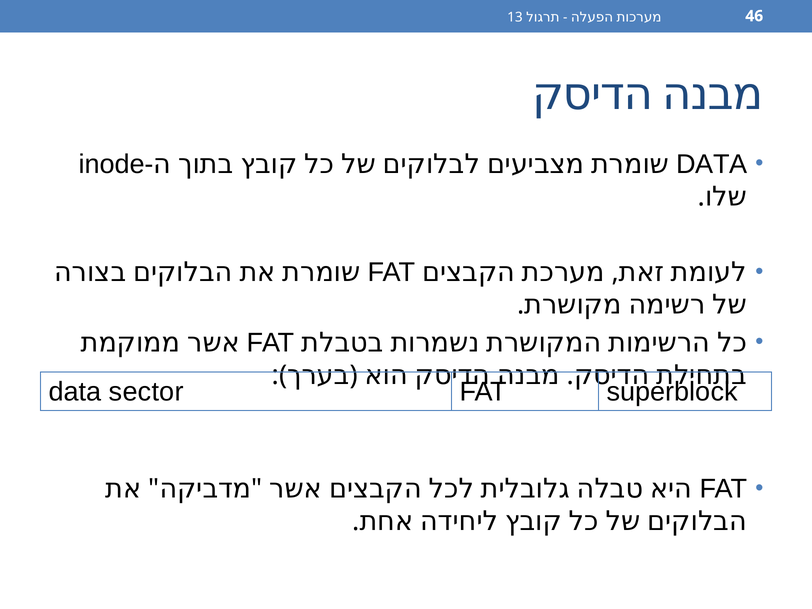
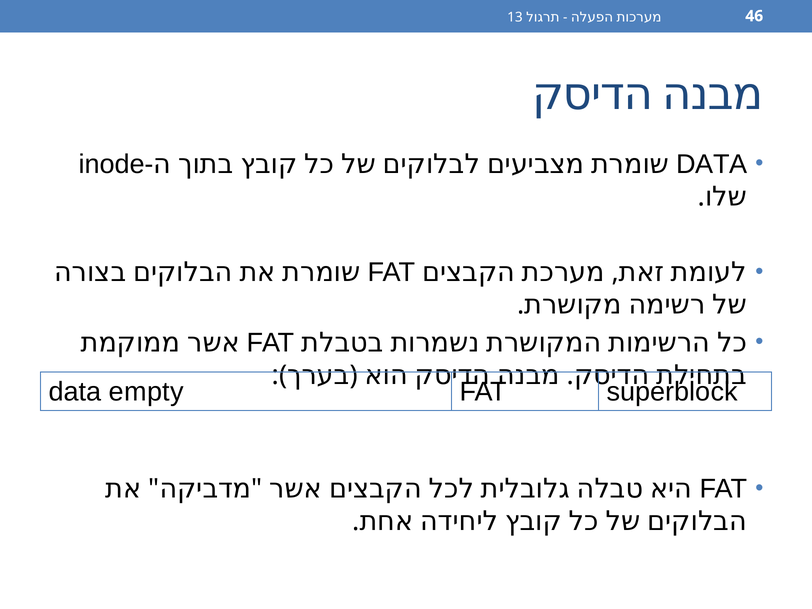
sector: sector -> empty
